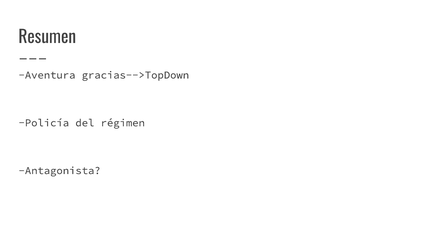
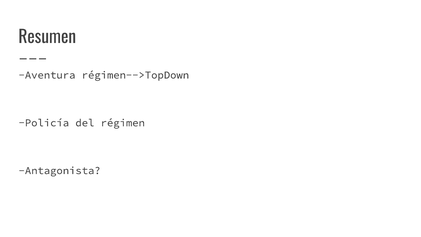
gracias-->TopDown: gracias-->TopDown -> régimen-->TopDown
